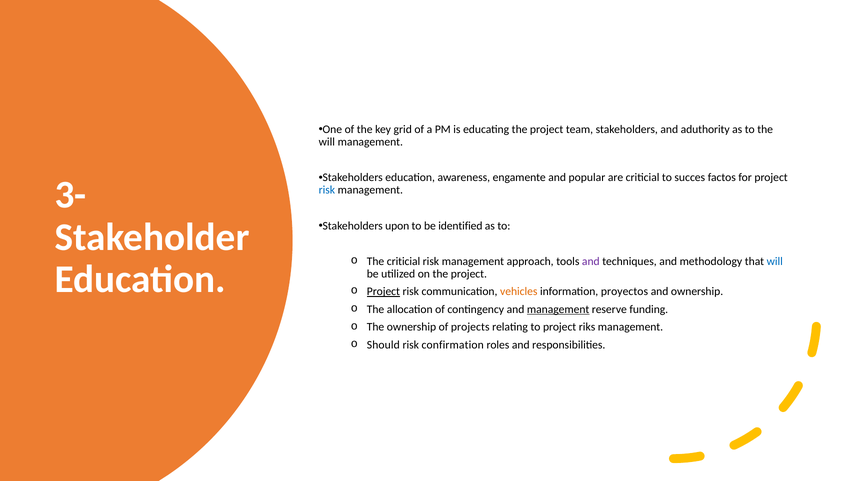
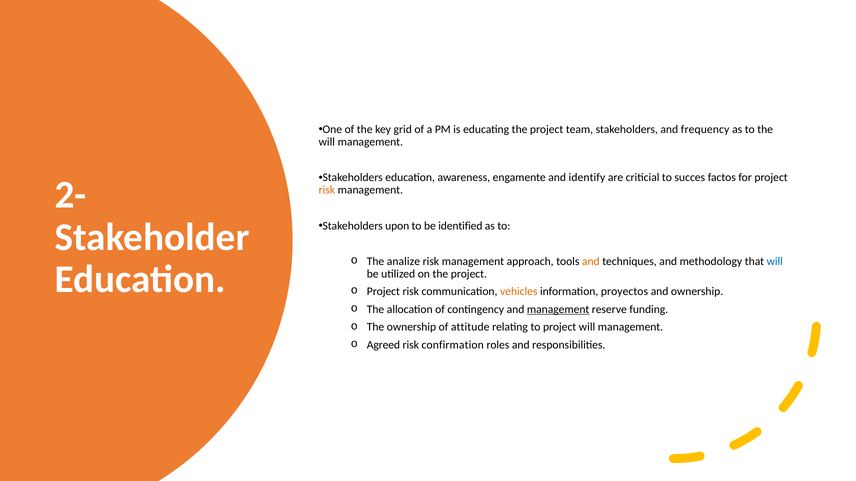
aduthority: aduthority -> frequency
popular: popular -> identify
3-: 3- -> 2-
risk at (327, 190) colour: blue -> orange
The criticial: criticial -> analize
and at (591, 262) colour: purple -> orange
Project at (383, 292) underline: present -> none
projects: projects -> attitude
project riks: riks -> will
Should: Should -> Agreed
